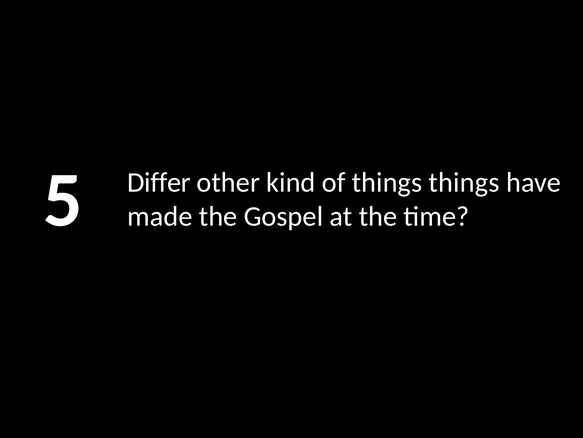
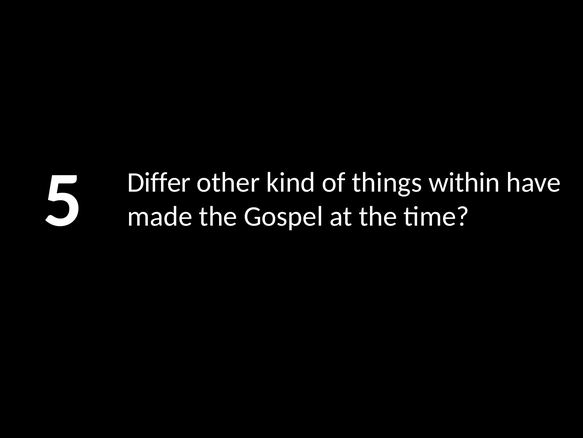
things things: things -> within
